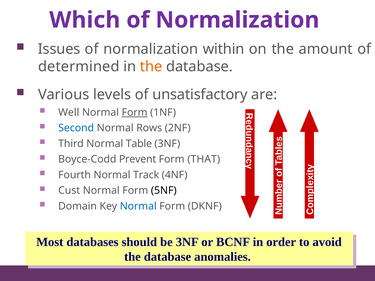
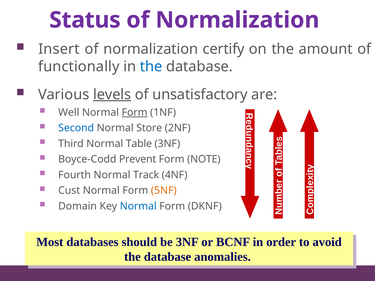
Which: Which -> Status
Issues: Issues -> Insert
within: within -> certify
determined: determined -> functionally
the at (151, 67) colour: orange -> blue
levels underline: none -> present
Rows: Rows -> Store
THAT: THAT -> NOTE
5NF colour: black -> orange
